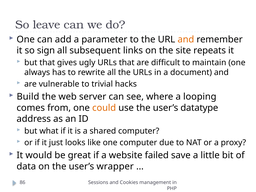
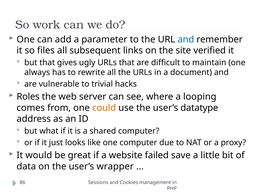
leave: leave -> work
and at (186, 39) colour: orange -> blue
sign: sign -> files
repeats: repeats -> verified
Build: Build -> Roles
